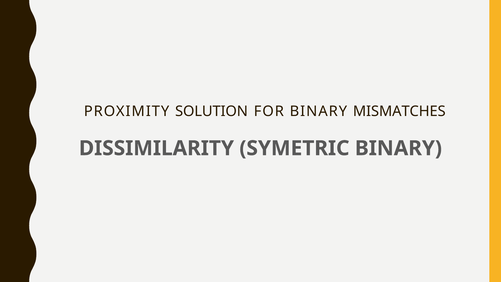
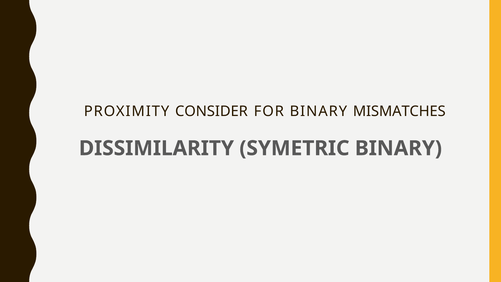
SOLUTION: SOLUTION -> CONSIDER
